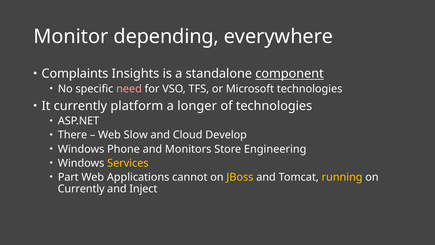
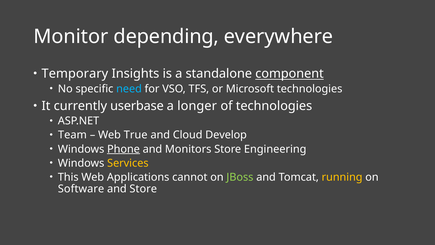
Complaints: Complaints -> Temporary
need colour: pink -> light blue
platform: platform -> userbase
There: There -> Team
Slow: Slow -> True
Phone underline: none -> present
Part: Part -> This
JBoss colour: yellow -> light green
Currently at (81, 189): Currently -> Software
and Inject: Inject -> Store
